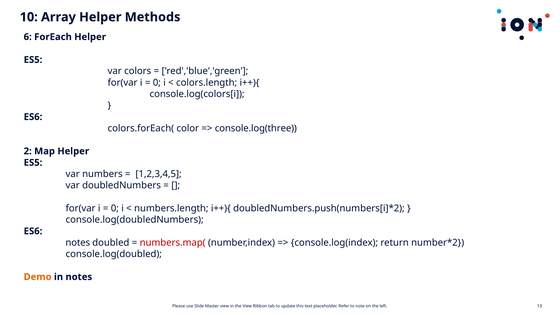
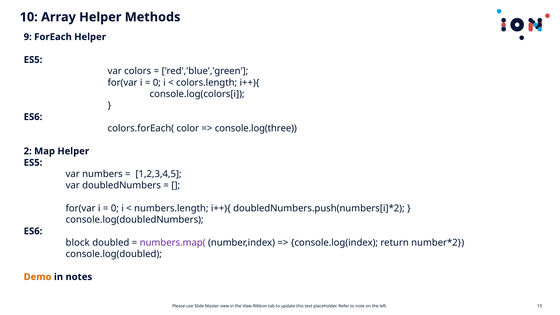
6: 6 -> 9
notes at (78, 243): notes -> block
numbers.map( colour: red -> purple
